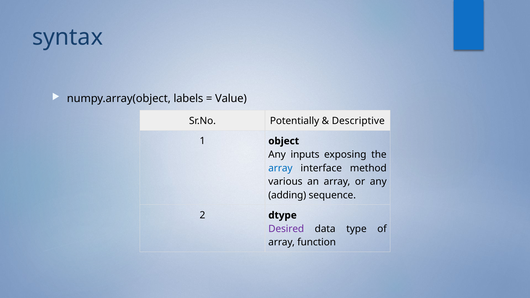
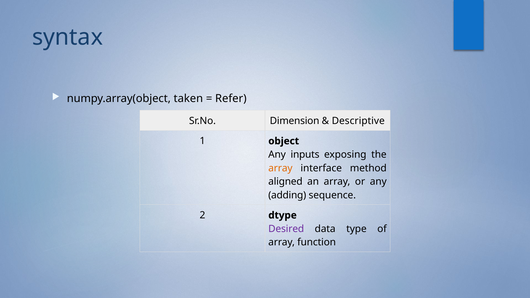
labels: labels -> taken
Value: Value -> Refer
Potentially: Potentially -> Dimension
array at (280, 168) colour: blue -> orange
various: various -> aligned
